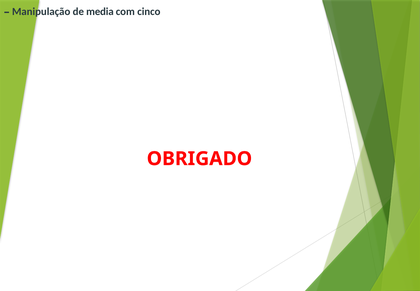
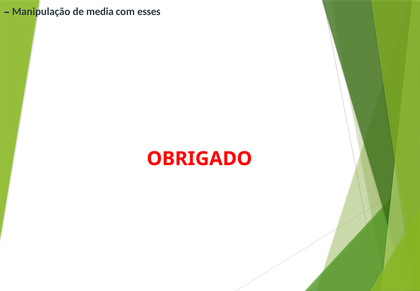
cinco: cinco -> esses
